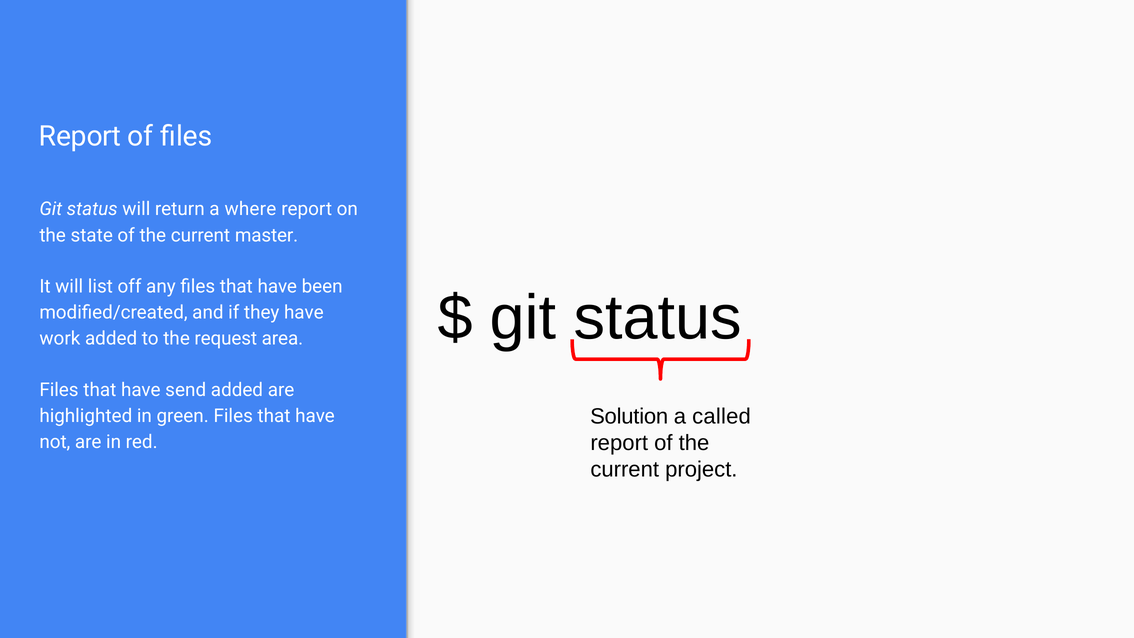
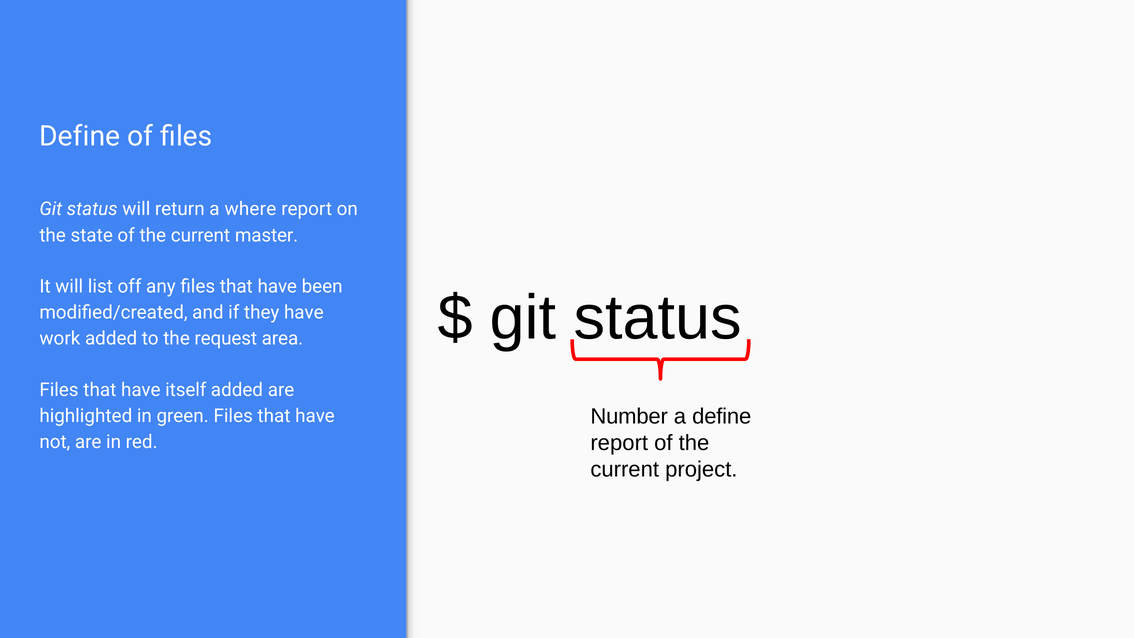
Report at (80, 136): Report -> Define
send: send -> itself
Solution: Solution -> Number
a called: called -> define
